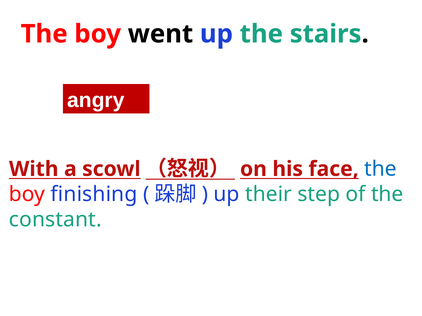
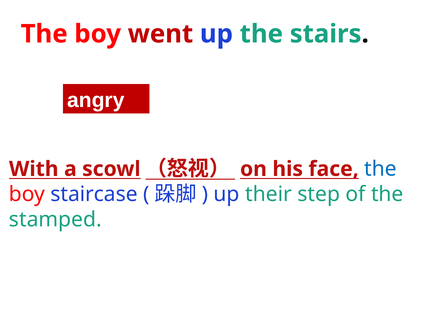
went colour: black -> red
finishing: finishing -> staircase
constant: constant -> stamped
